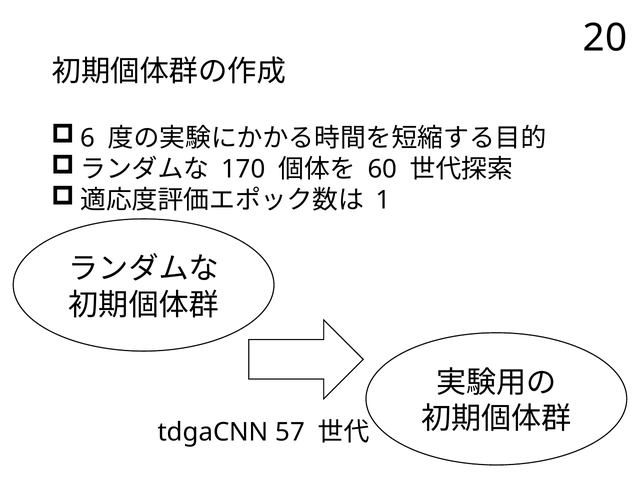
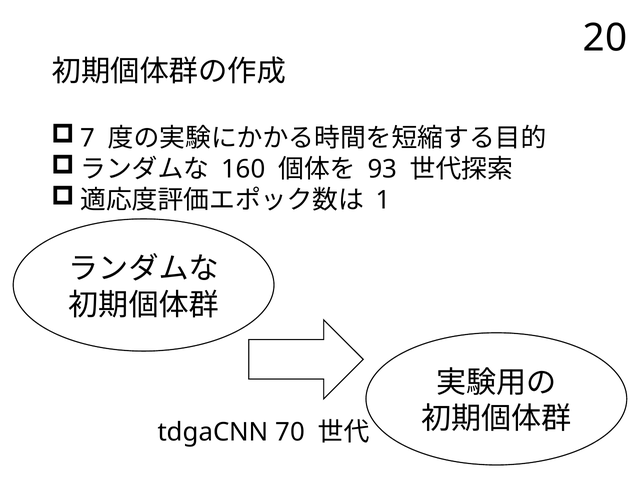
6: 6 -> 7
170: 170 -> 160
60: 60 -> 93
57: 57 -> 70
